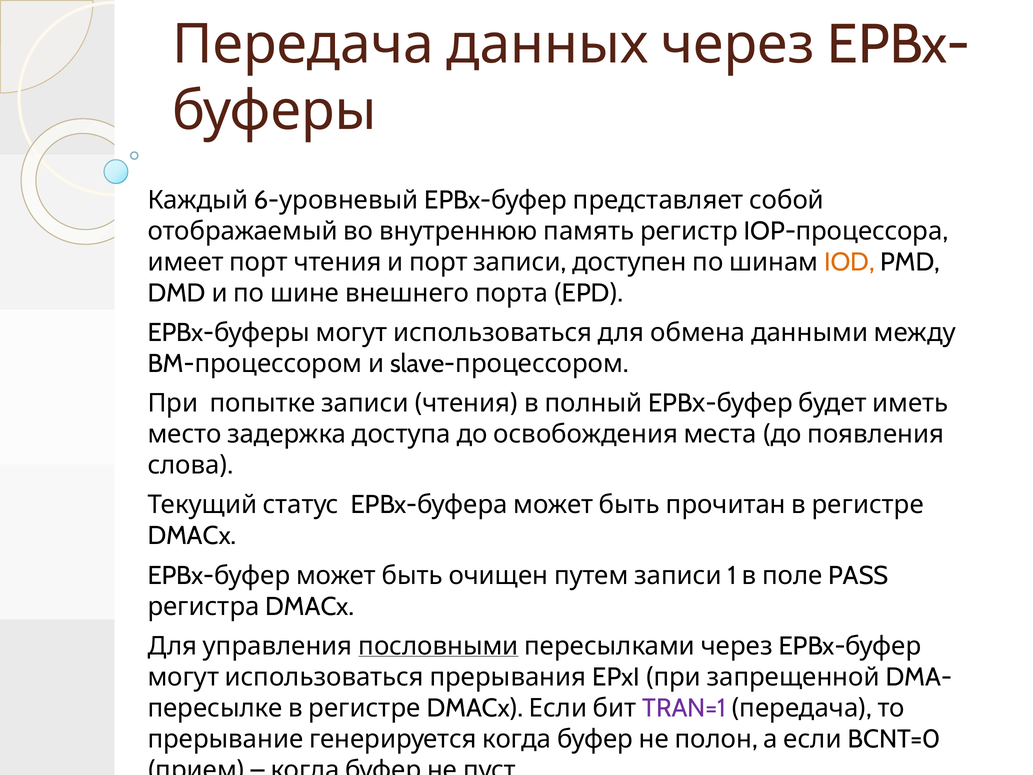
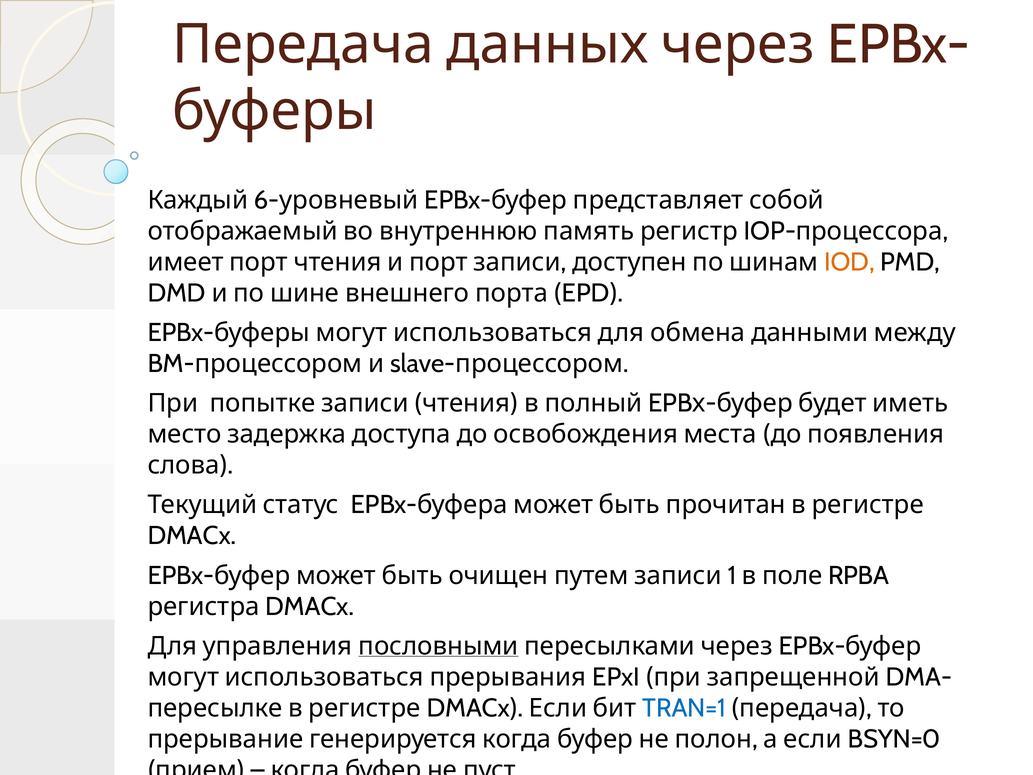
PASS: PASS -> RPBA
TRAN=1 colour: purple -> blue
BCNT=0: BCNT=0 -> BSYN=0
